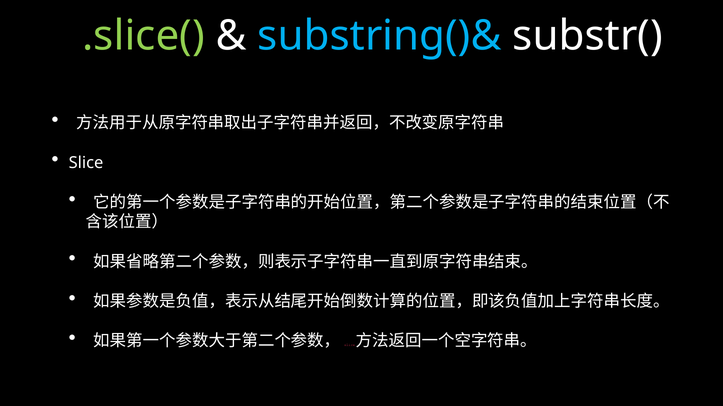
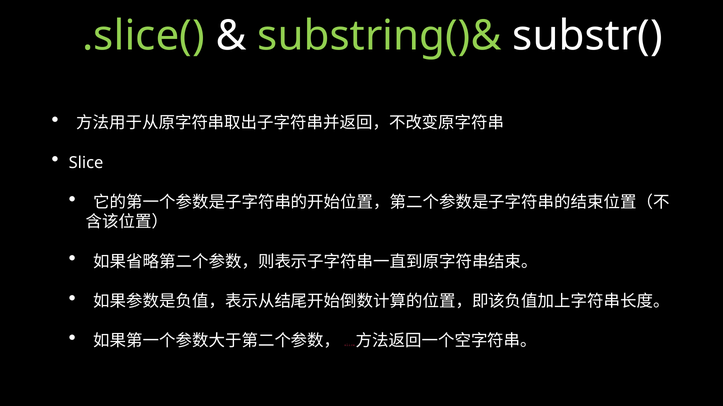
substring()& colour: light blue -> light green
